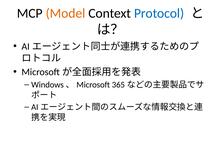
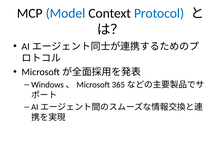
Model colour: orange -> blue
